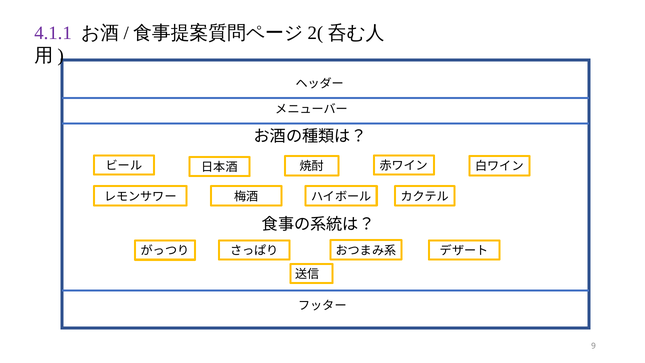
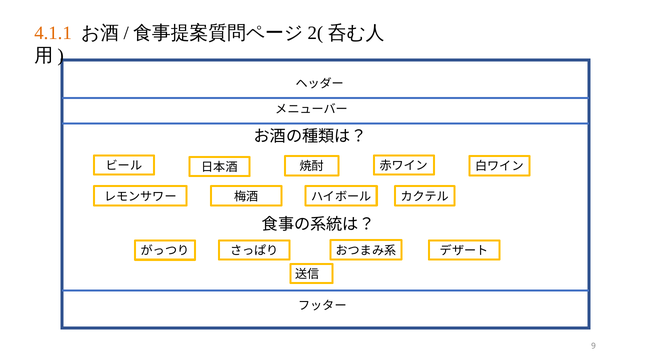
4.1.1 colour: purple -> orange
